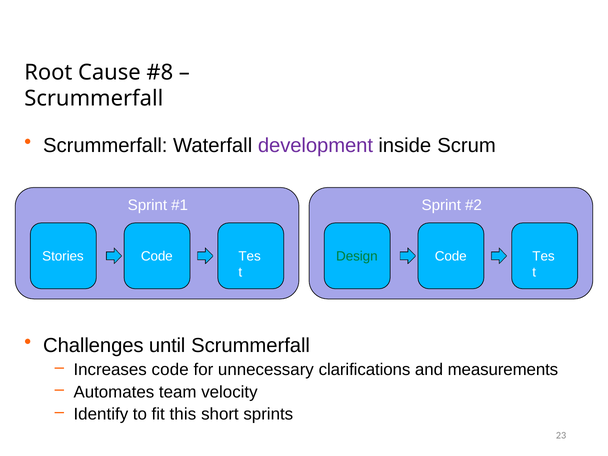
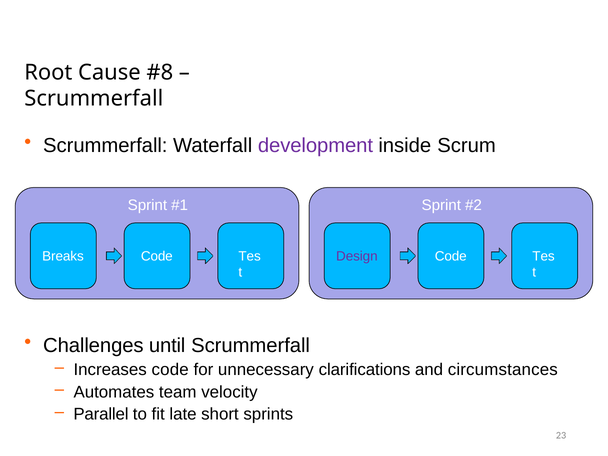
Stories: Stories -> Breaks
Design colour: green -> purple
measurements: measurements -> circumstances
Identify: Identify -> Parallel
this: this -> late
